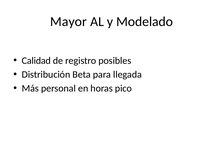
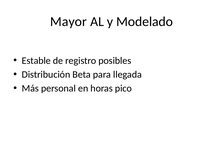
Calidad: Calidad -> Estable
